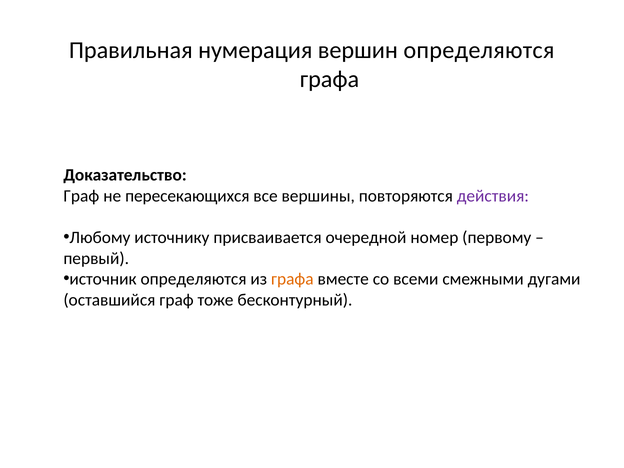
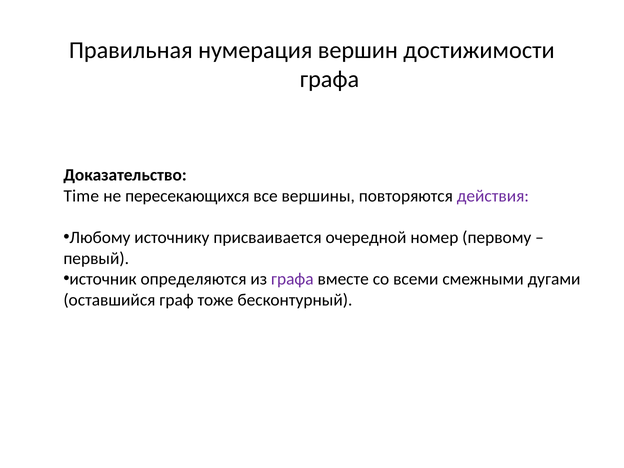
вершин определяются: определяются -> достижимости
Граф at (81, 196): Граф -> Time
графа at (292, 279) colour: orange -> purple
